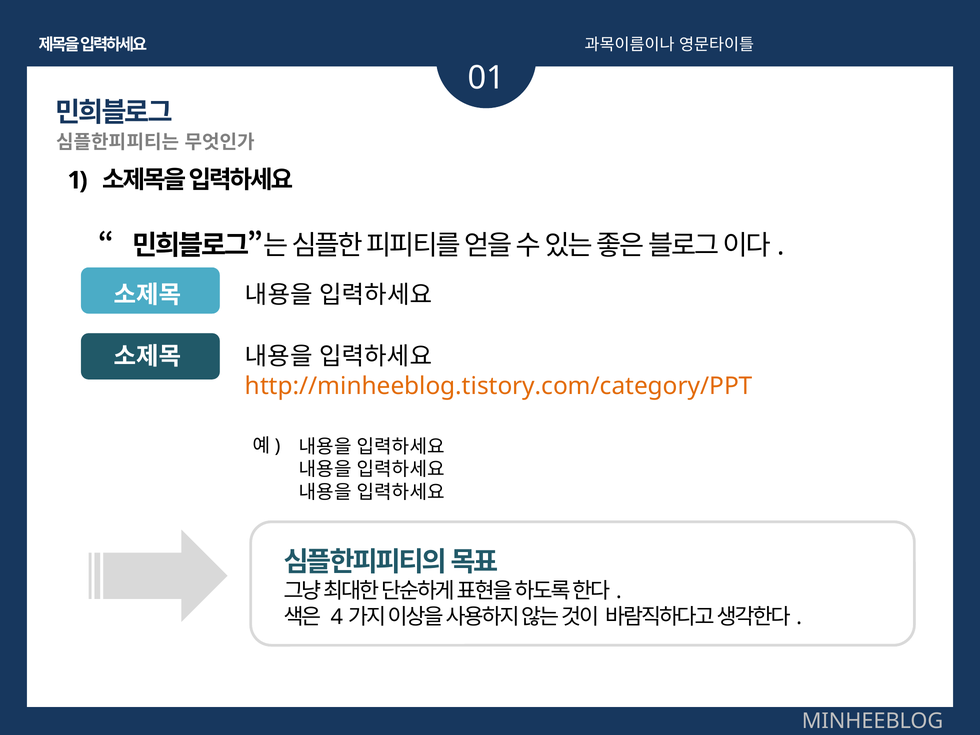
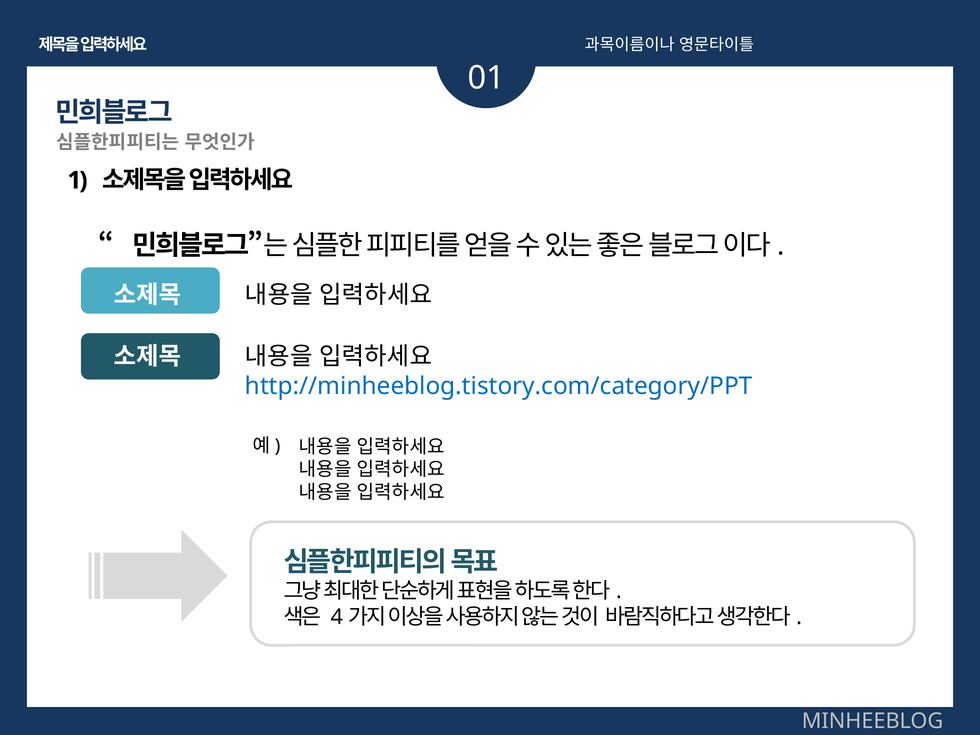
http://minheeblog.tistory.com/category/PPT colour: orange -> blue
